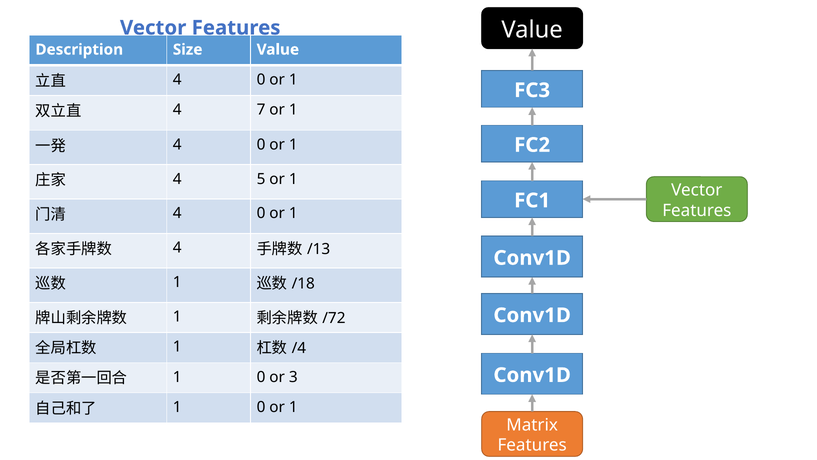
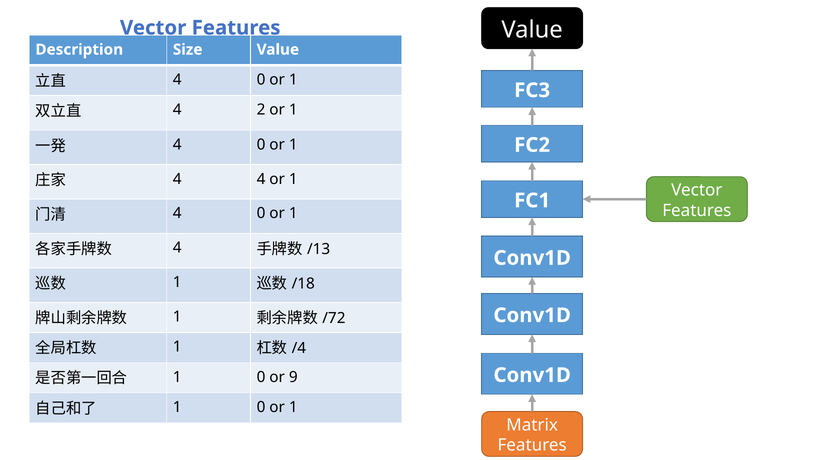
7: 7 -> 2
4 5: 5 -> 4
3: 3 -> 9
